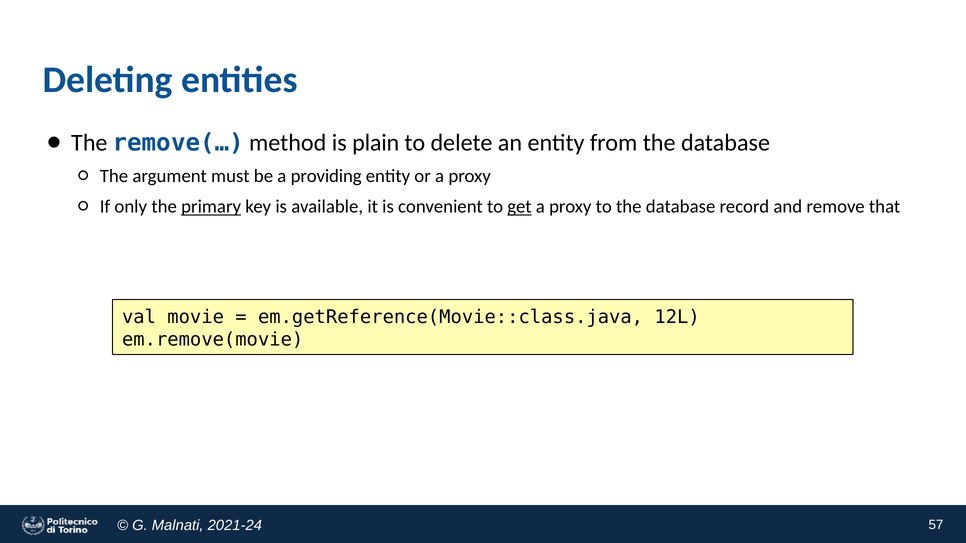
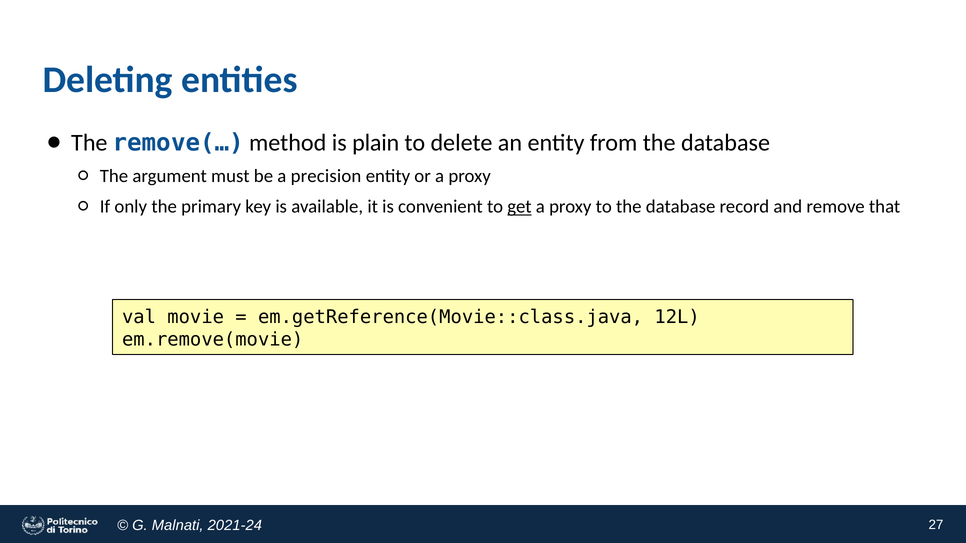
providing: providing -> precision
primary underline: present -> none
57: 57 -> 27
